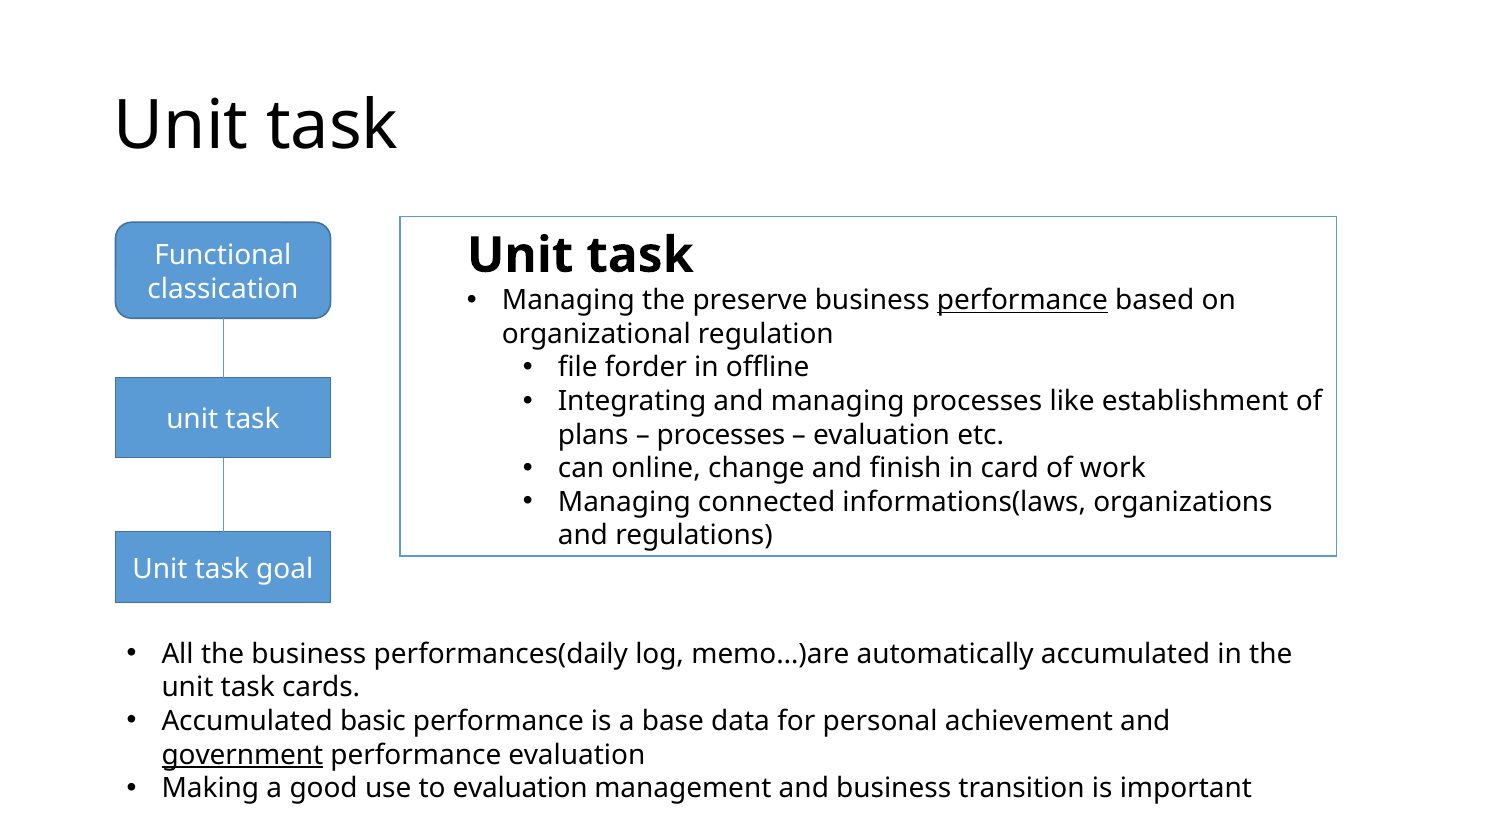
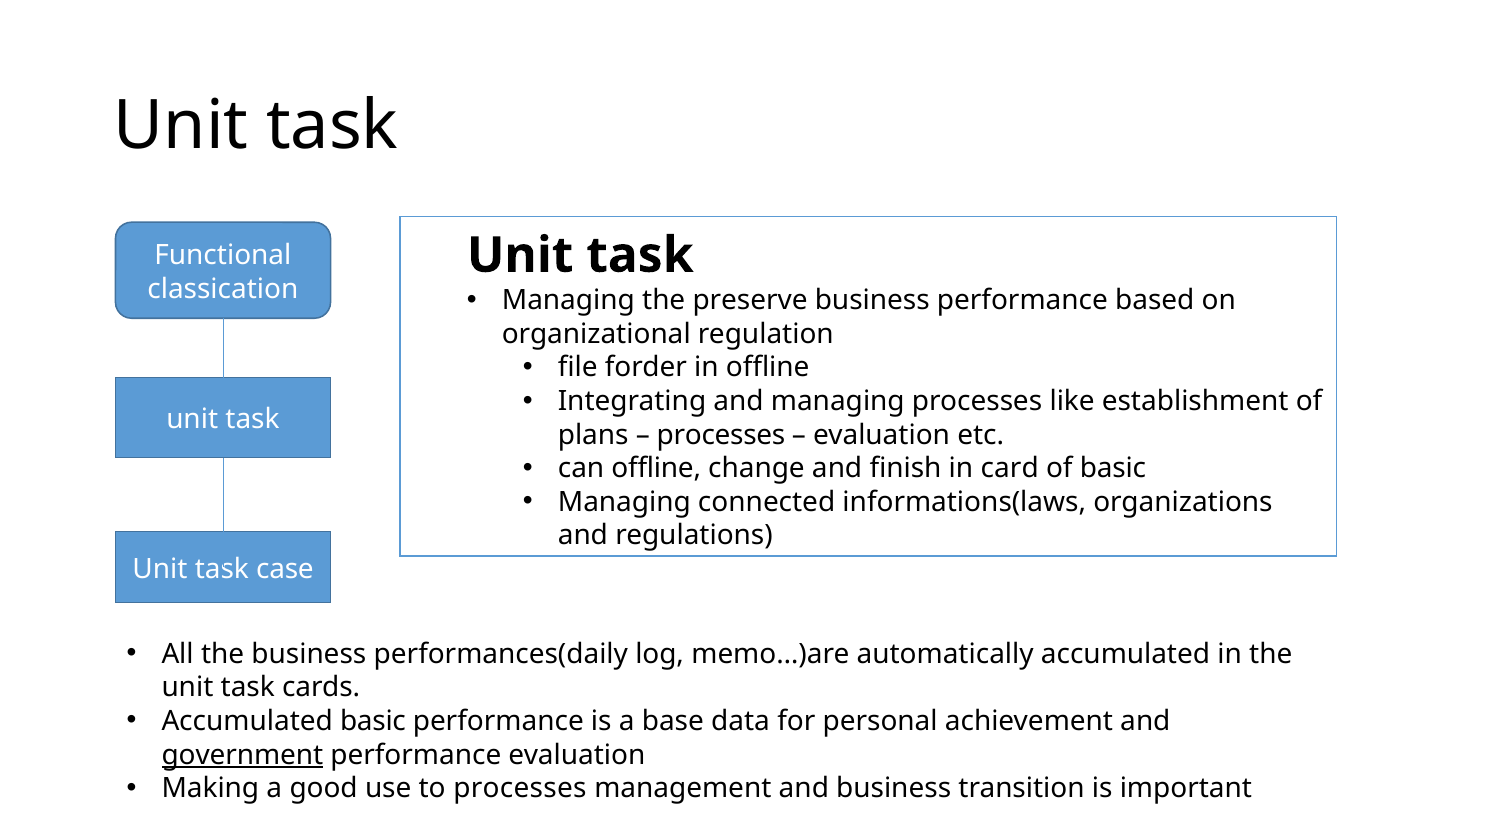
performance at (1022, 300) underline: present -> none
can online: online -> offline
of work: work -> basic
goal: goal -> case
to evaluation: evaluation -> processes
